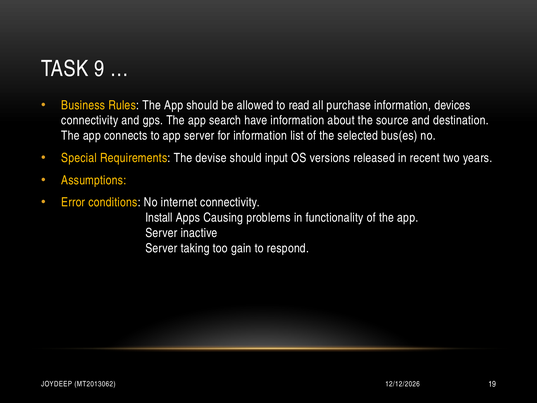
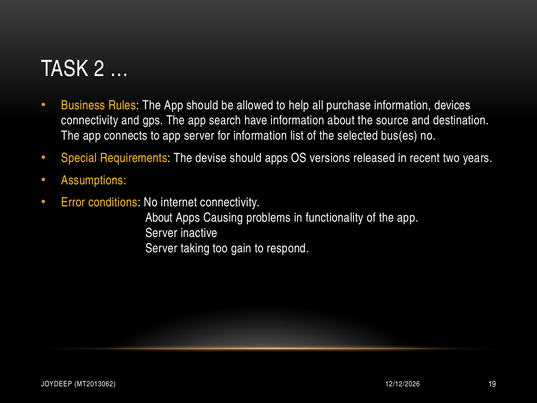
9: 9 -> 2
read: read -> help
should input: input -> apps
Install at (159, 218): Install -> About
